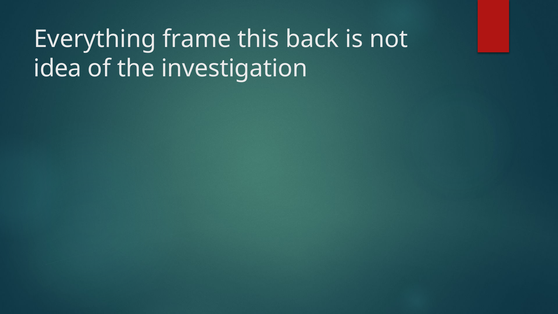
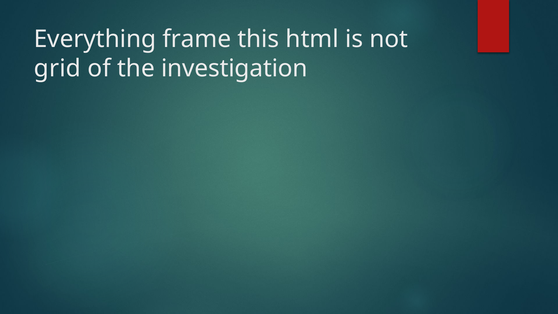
back: back -> html
idea: idea -> grid
